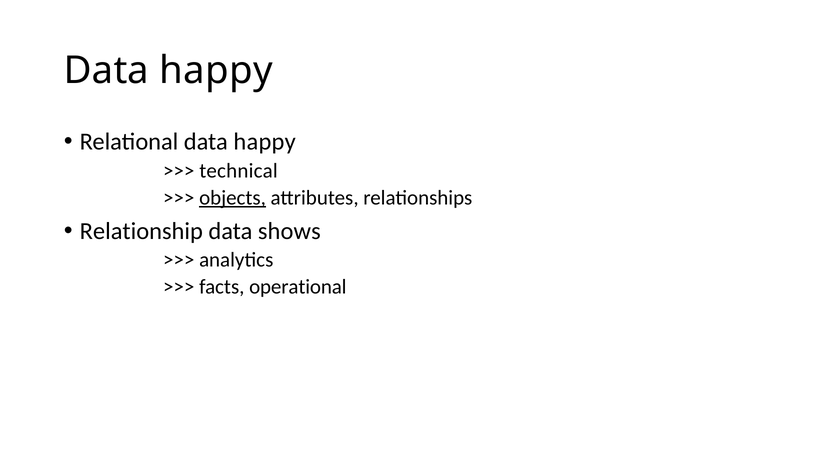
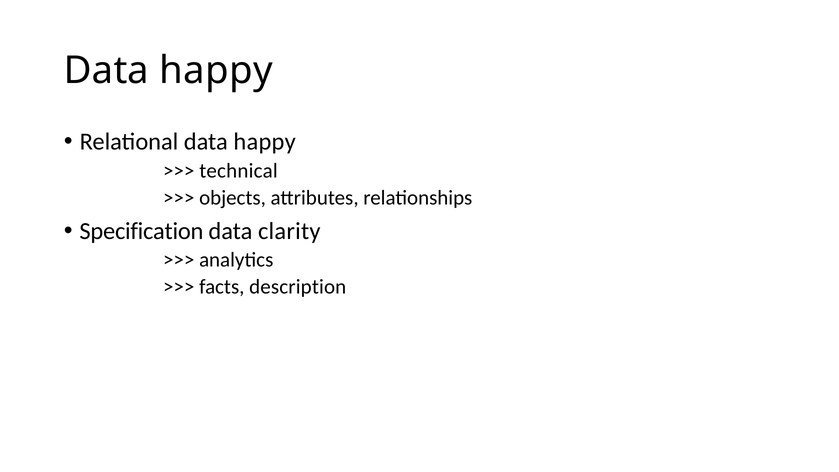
objects underline: present -> none
Relationship: Relationship -> Specification
shows: shows -> clarity
operational: operational -> description
